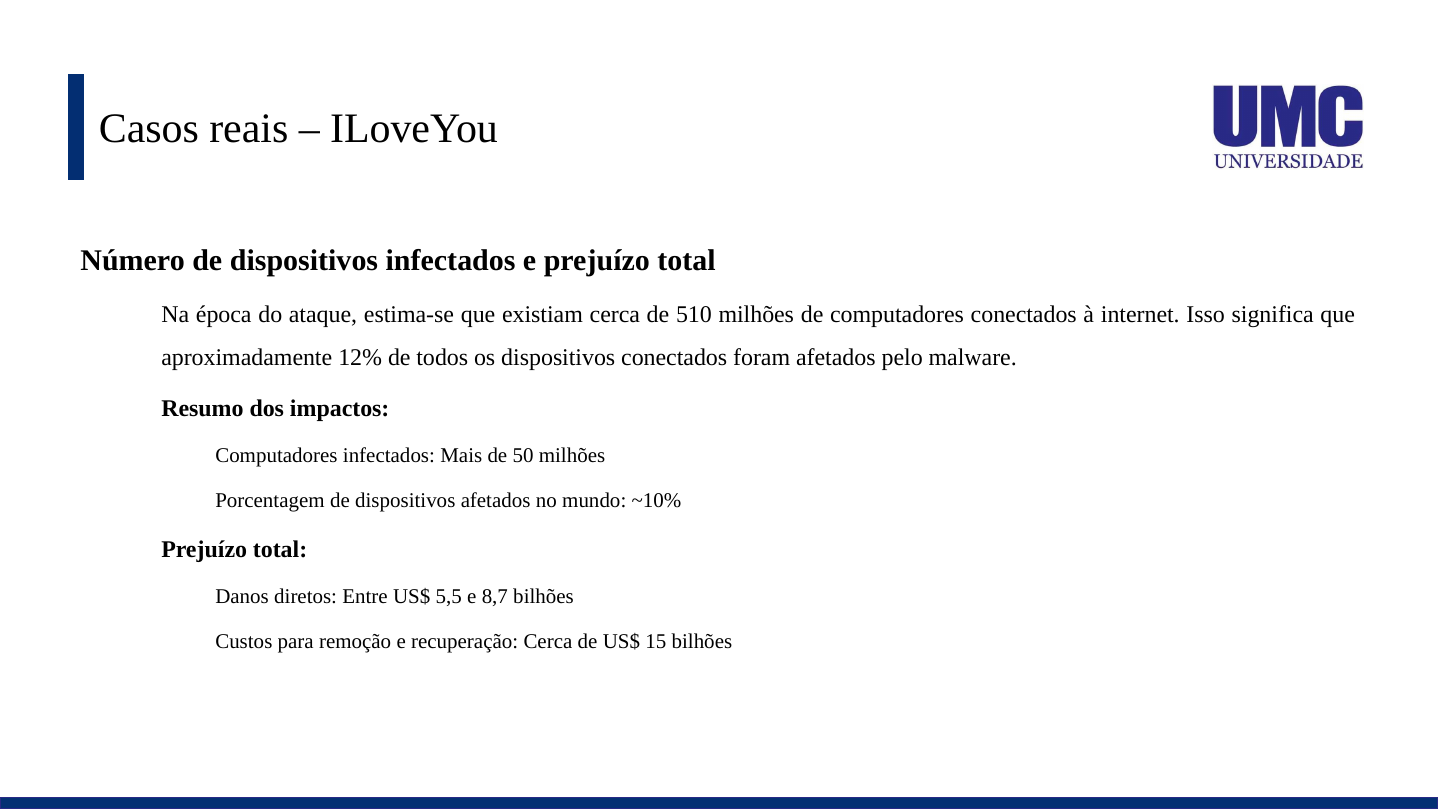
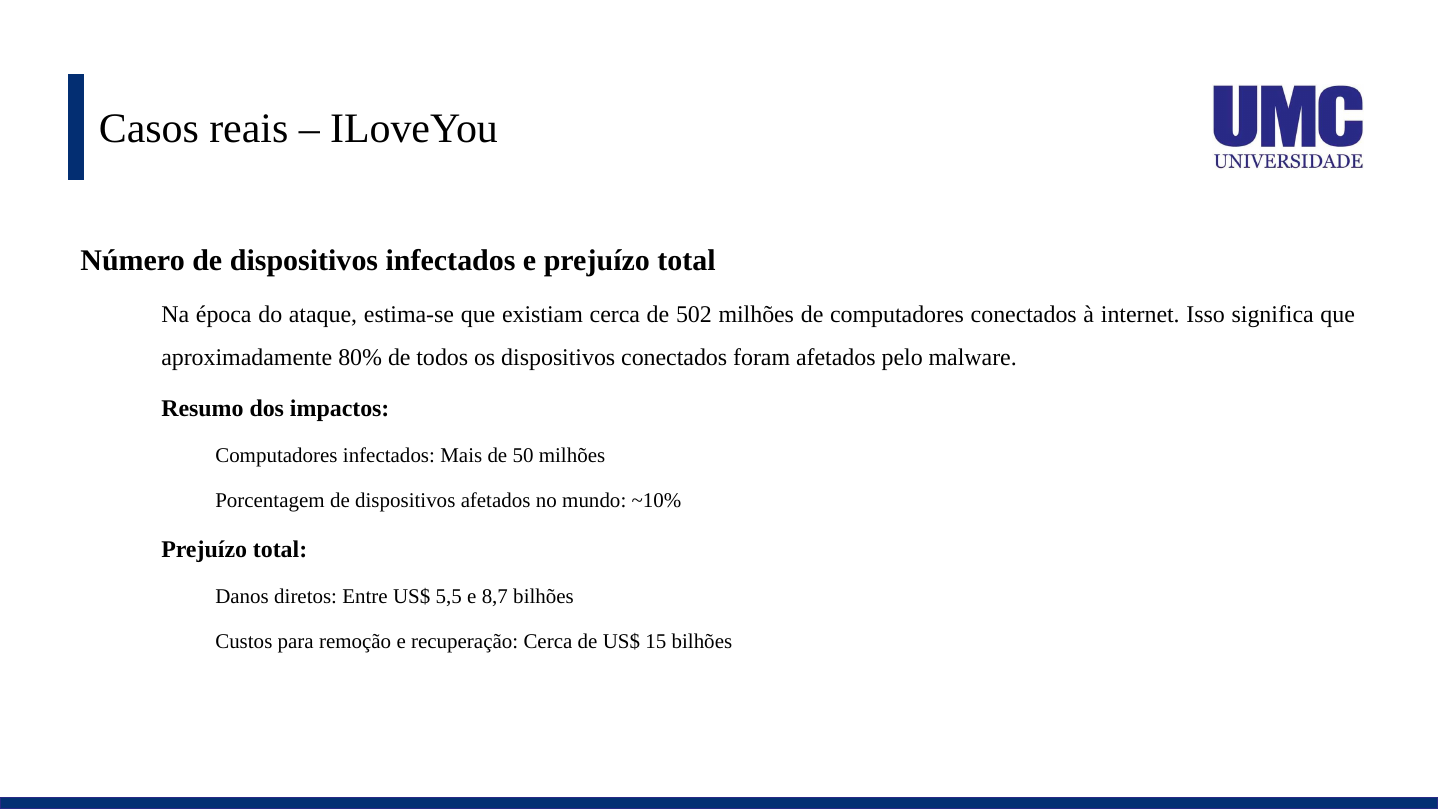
510: 510 -> 502
12%: 12% -> 80%
